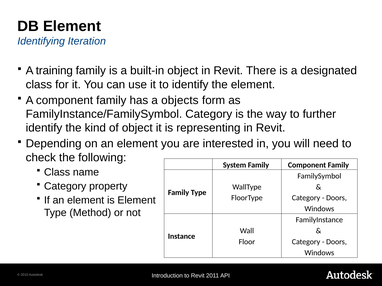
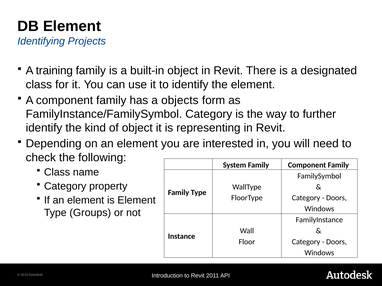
Iteration: Iteration -> Projects
Method: Method -> Groups
